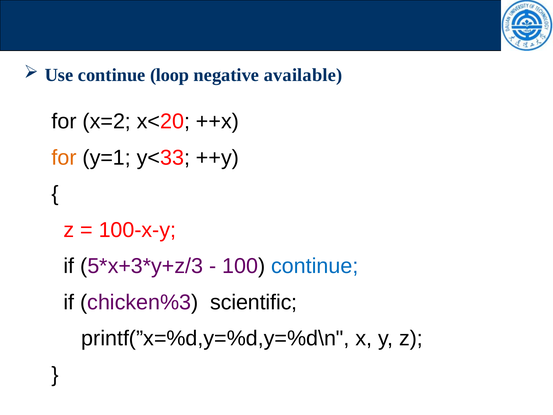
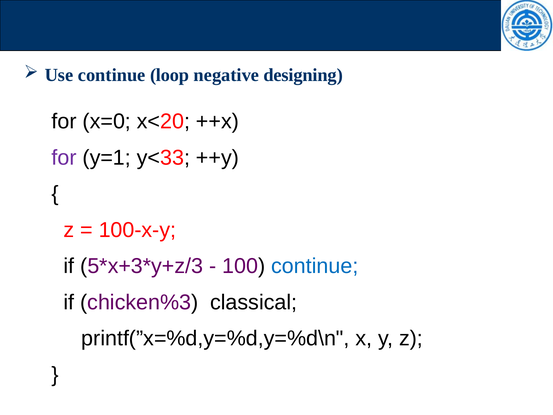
available: available -> designing
x=2: x=2 -> x=0
for at (64, 158) colour: orange -> purple
scientific: scientific -> classical
